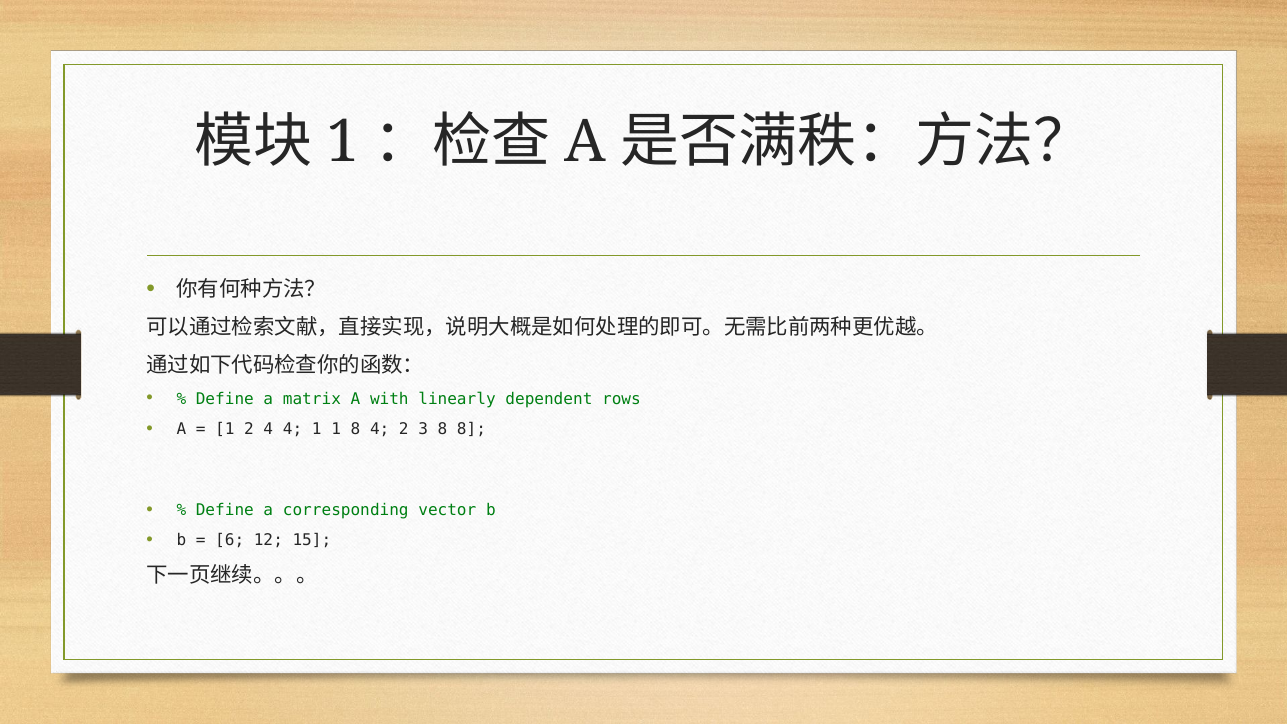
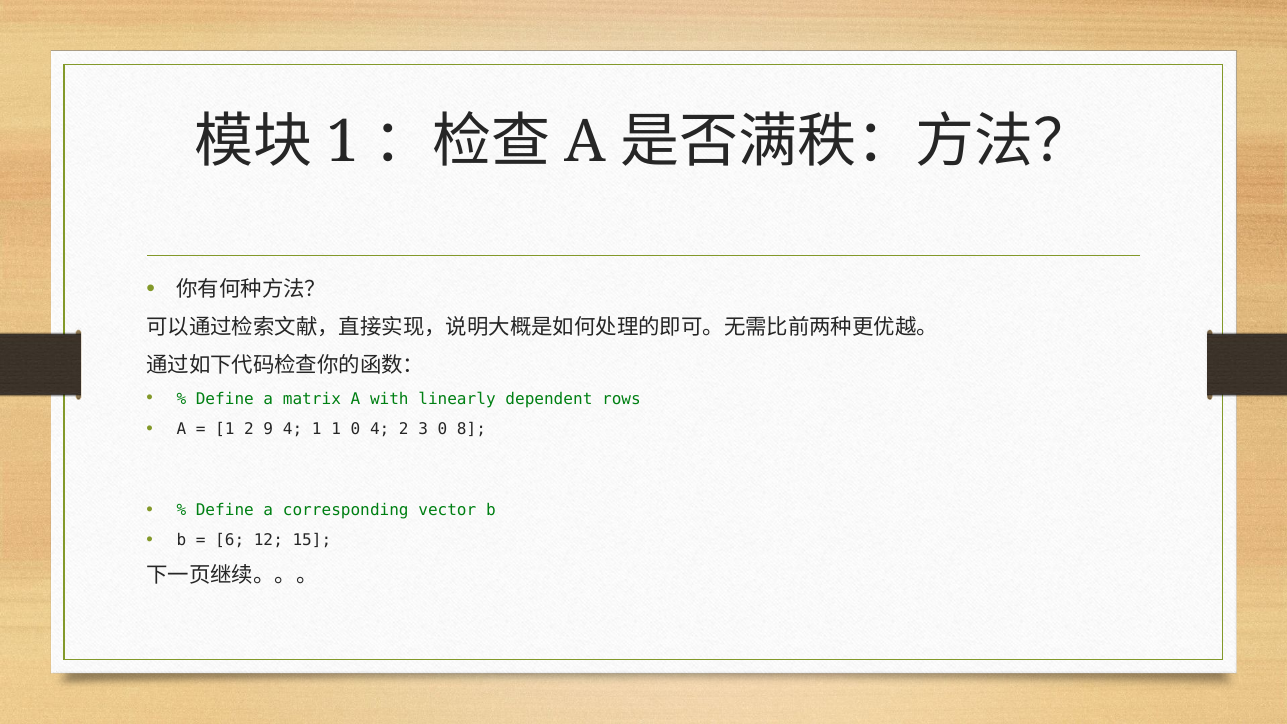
2 4: 4 -> 9
1 8: 8 -> 0
3 8: 8 -> 0
